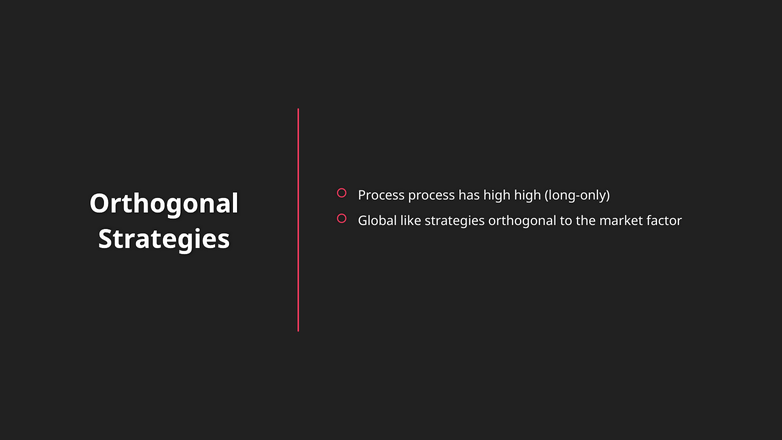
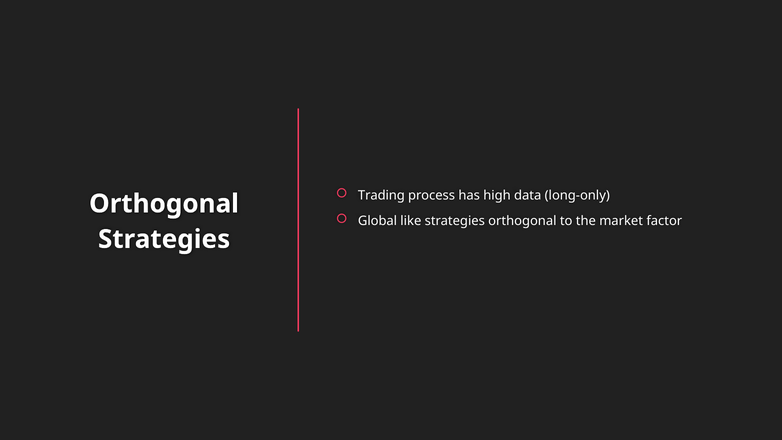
Process at (381, 195): Process -> Trading
high high: high -> data
